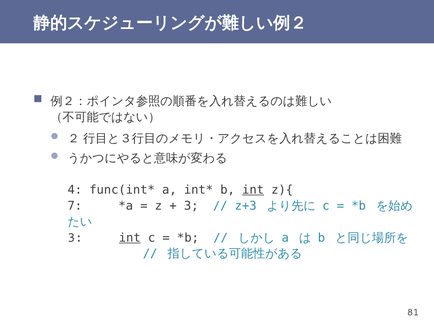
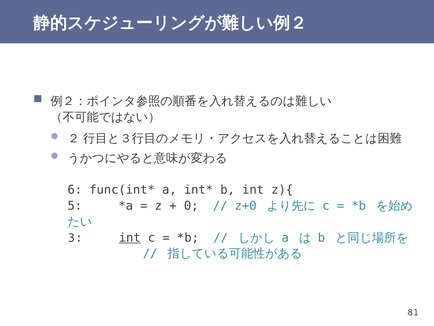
4: 4 -> 6
int at (253, 190) underline: present -> none
7: 7 -> 5
3 at (191, 206): 3 -> 0
z+3: z+3 -> z+0
